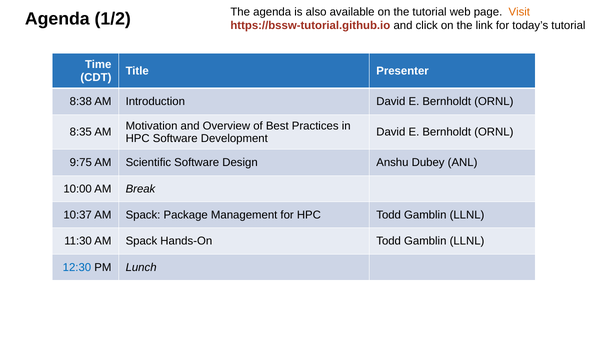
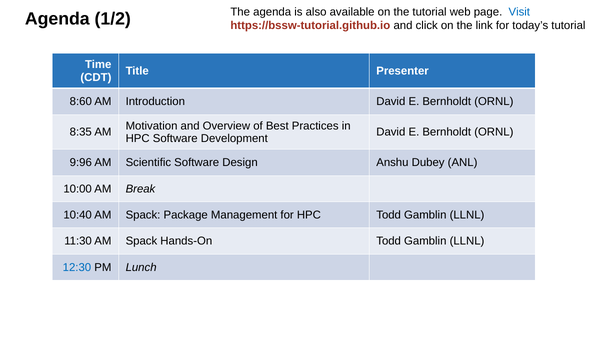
Visit colour: orange -> blue
8:38: 8:38 -> 8:60
9:75: 9:75 -> 9:96
10:37: 10:37 -> 10:40
